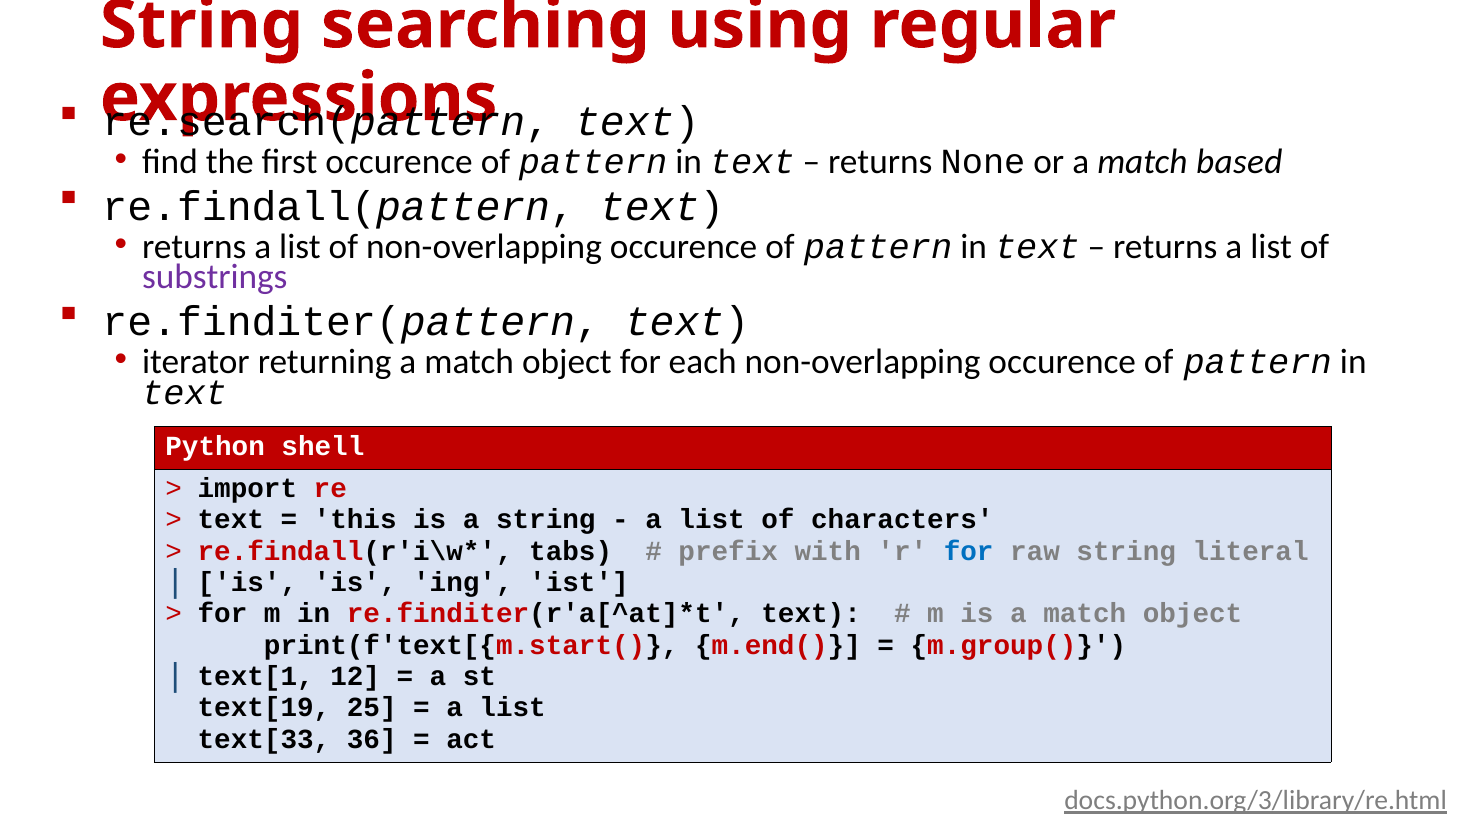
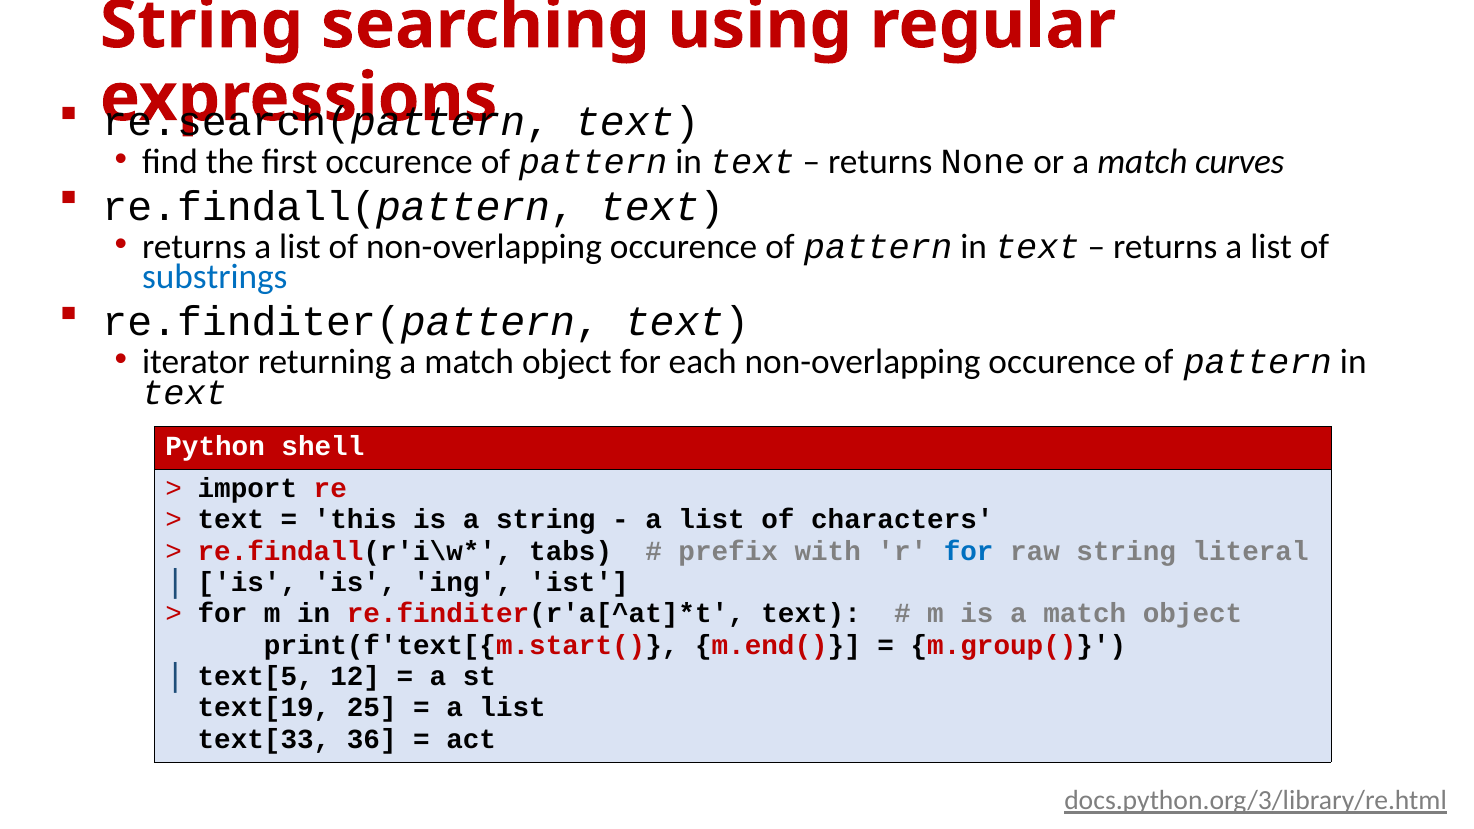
based: based -> curves
substrings colour: purple -> blue
text[1: text[1 -> text[5
